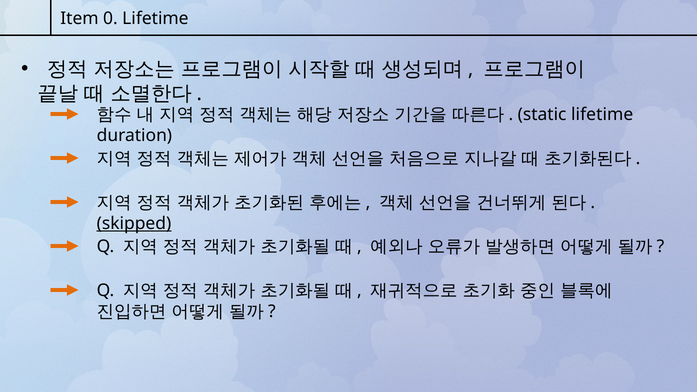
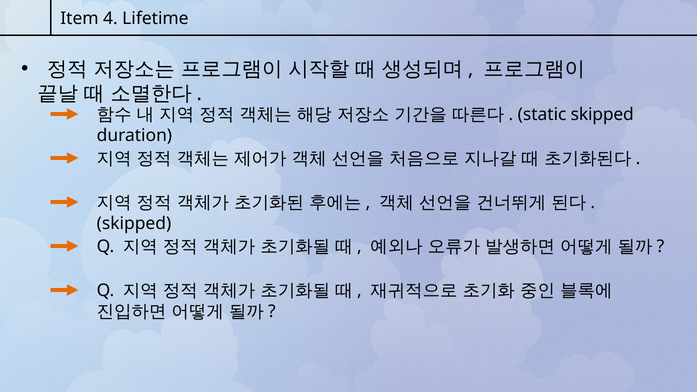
0: 0 -> 4
static lifetime: lifetime -> skipped
skipped at (134, 223) underline: present -> none
